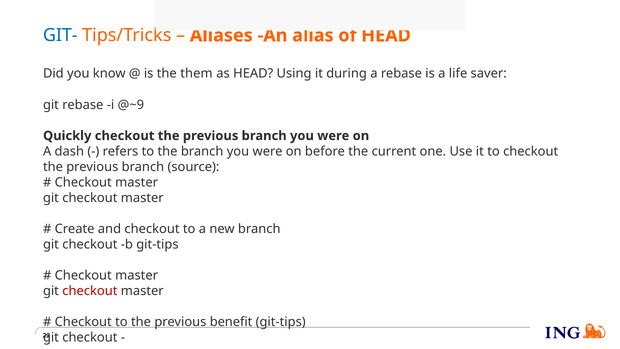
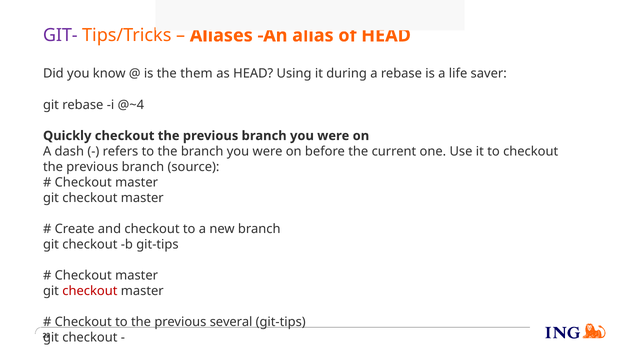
GIT- colour: blue -> purple
@~9: @~9 -> @~4
benefit: benefit -> several
